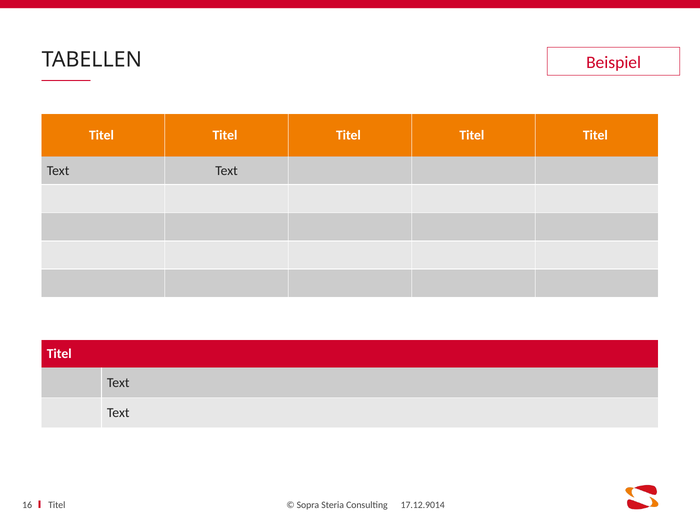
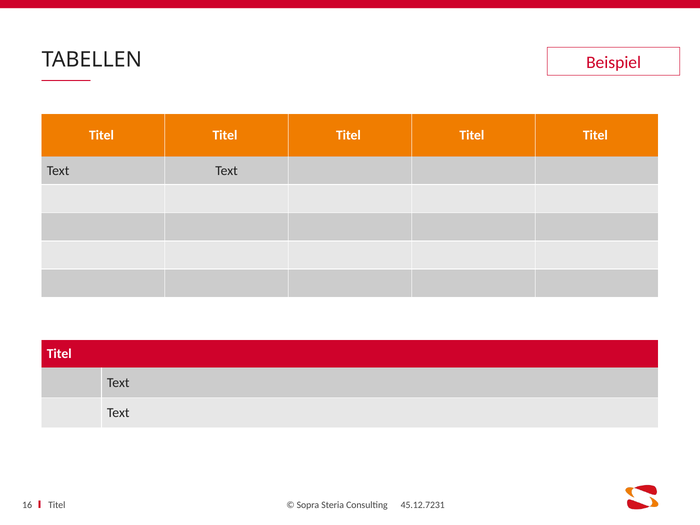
17.12.9014: 17.12.9014 -> 45.12.7231
